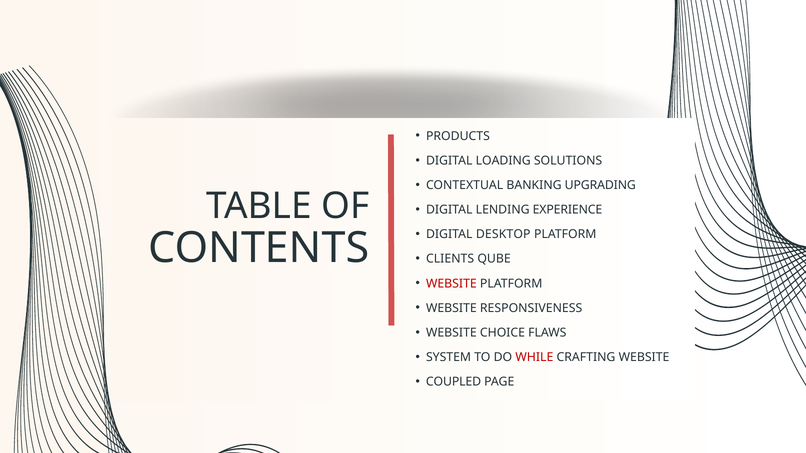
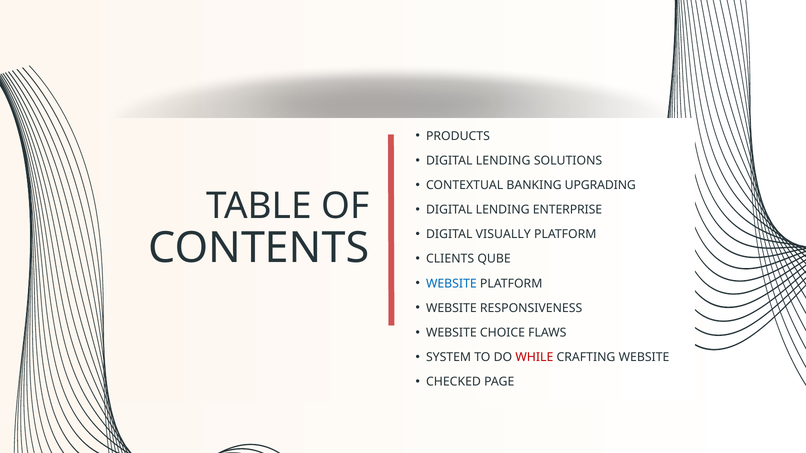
LOADING at (503, 161): LOADING -> LENDING
EXPERIENCE: EXPERIENCE -> ENTERPRISE
DESKTOP: DESKTOP -> VISUALLY
WEBSITE at (451, 284) colour: red -> blue
COUPLED: COUPLED -> CHECKED
